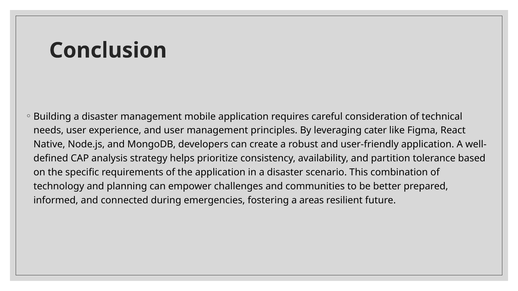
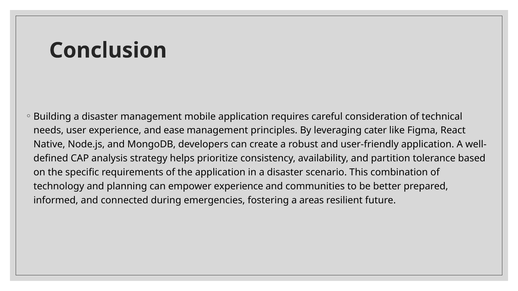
and user: user -> ease
empower challenges: challenges -> experience
